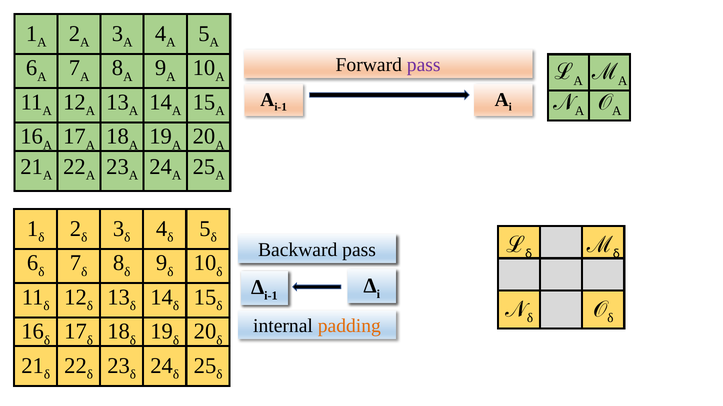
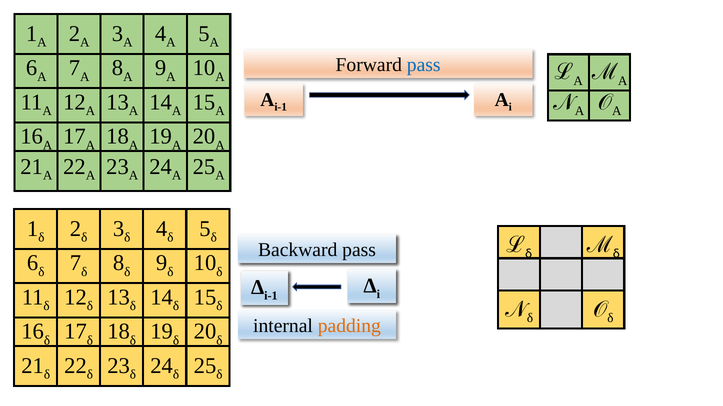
pass at (424, 65) colour: purple -> blue
